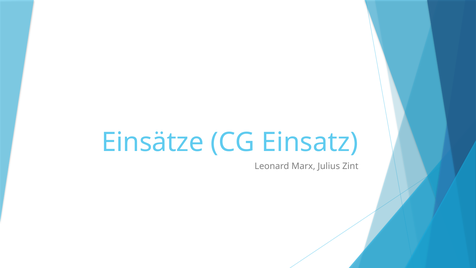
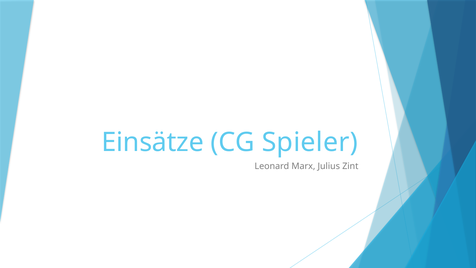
Einsatz: Einsatz -> Spieler
